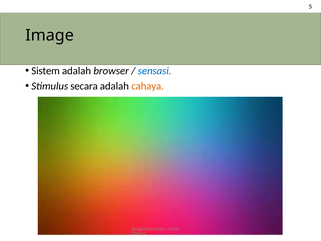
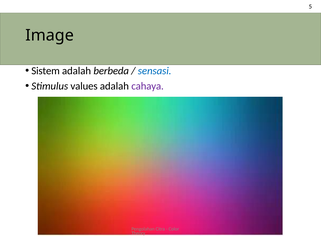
browser: browser -> berbeda
secara: secara -> values
cahaya colour: orange -> purple
